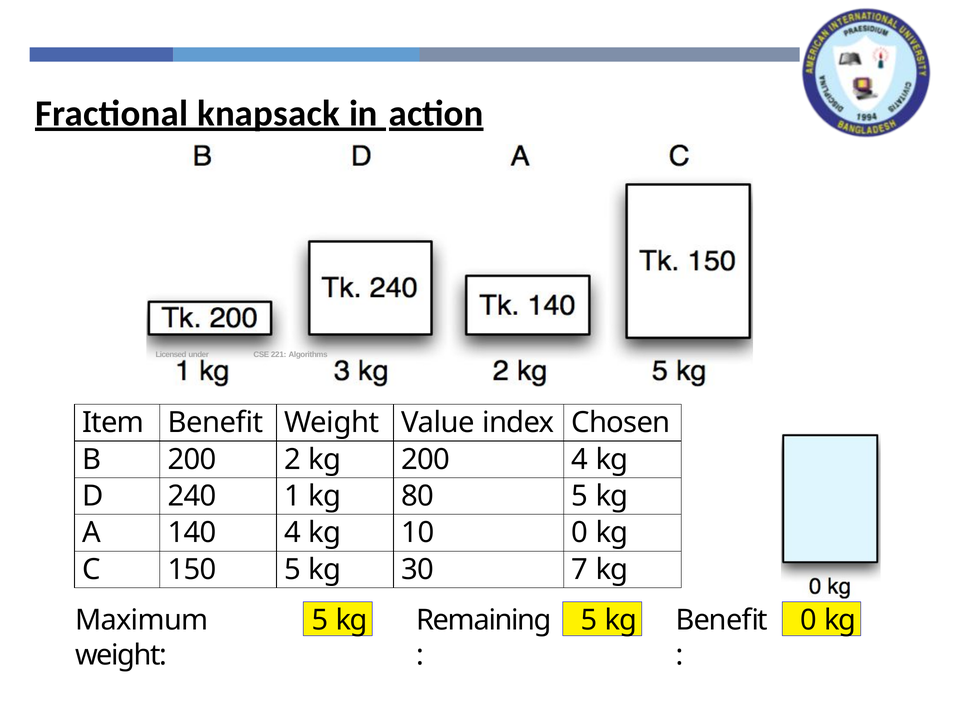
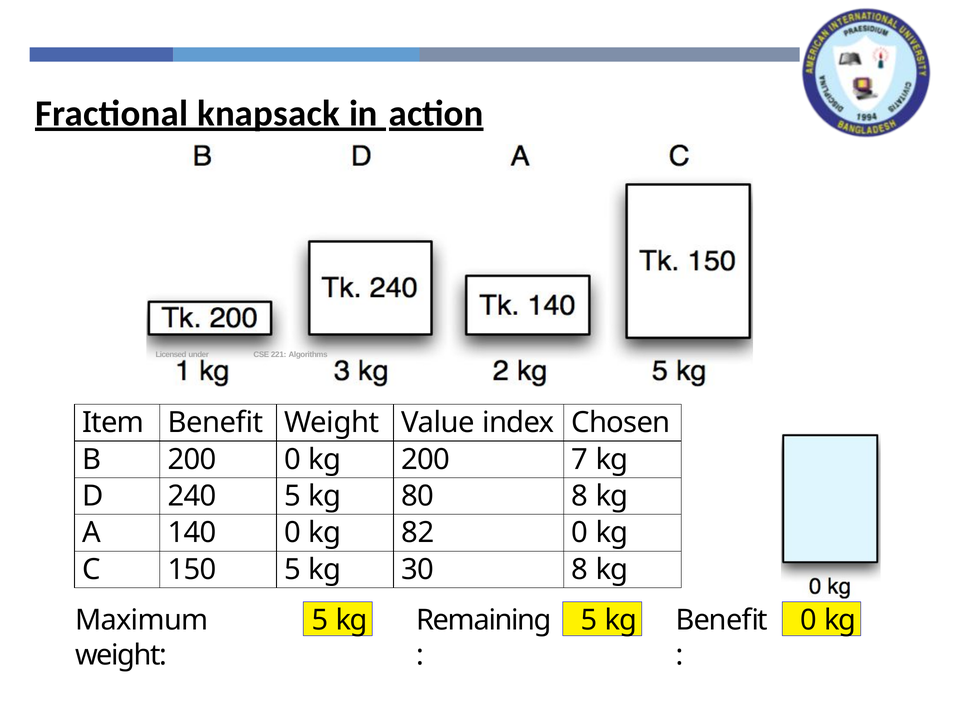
200 2: 2 -> 0
200 4: 4 -> 7
240 1: 1 -> 5
80 5: 5 -> 8
140 4: 4 -> 0
10: 10 -> 82
30 7: 7 -> 8
